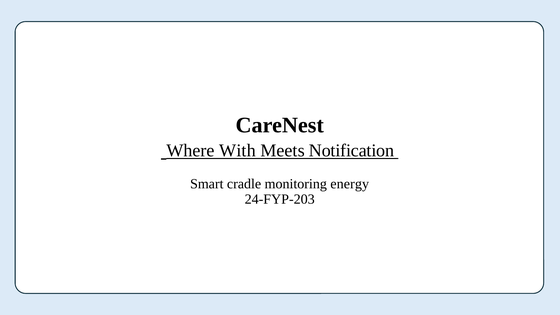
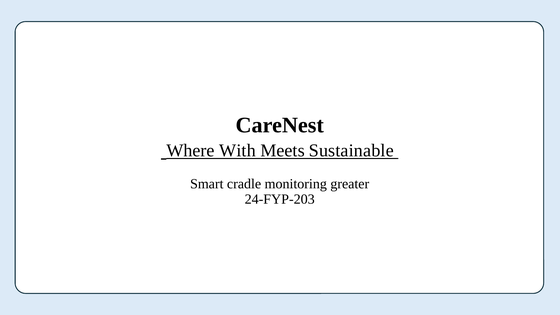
Notification: Notification -> Sustainable
energy: energy -> greater
